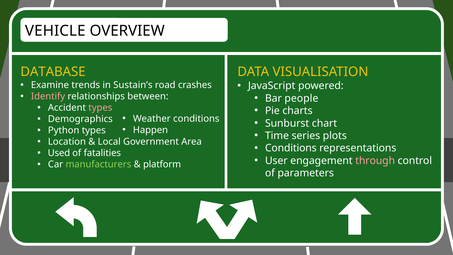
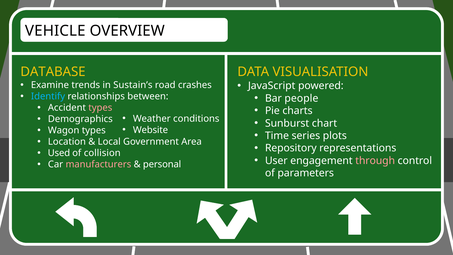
Identify colour: pink -> light blue
Happen: Happen -> Website
Python: Python -> Wagon
Conditions at (291, 148): Conditions -> Repository
fatalities: fatalities -> collision
manufacturers colour: light green -> pink
platform: platform -> personal
